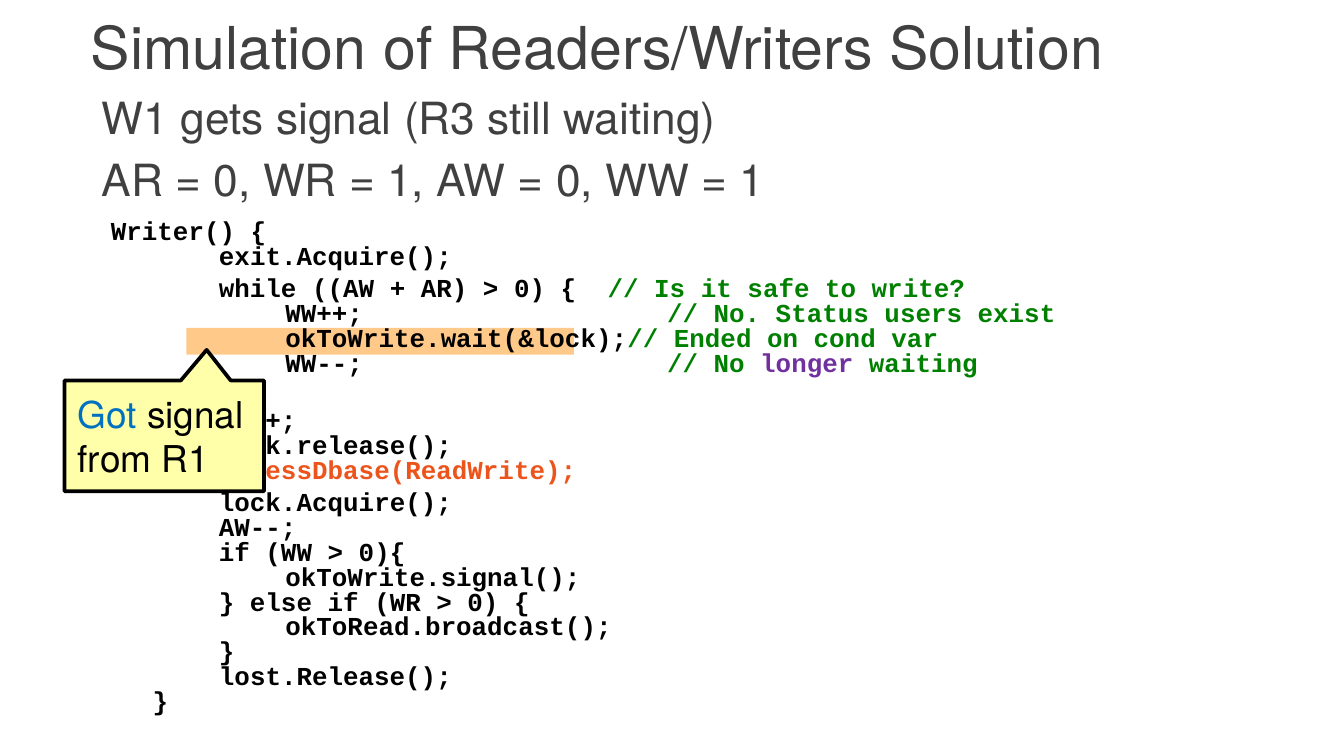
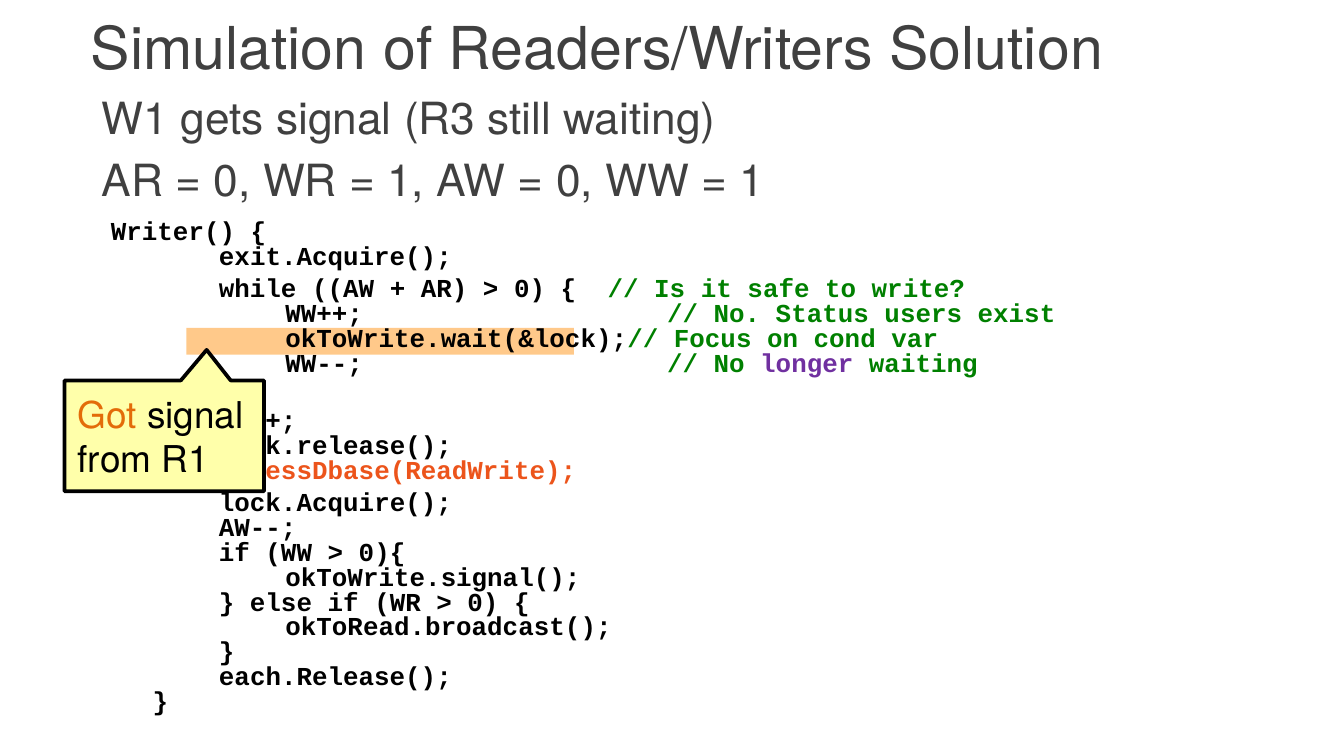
Ended: Ended -> Focus
Got colour: blue -> orange
lost.Release(: lost.Release( -> each.Release(
